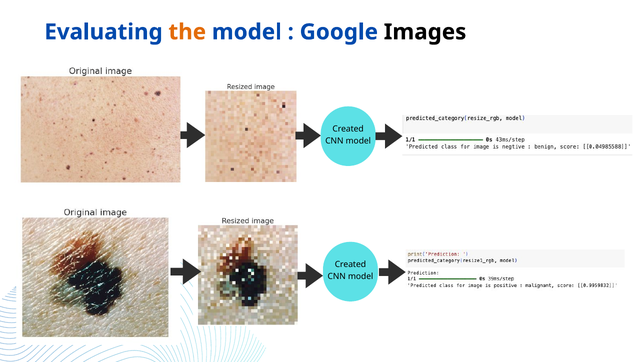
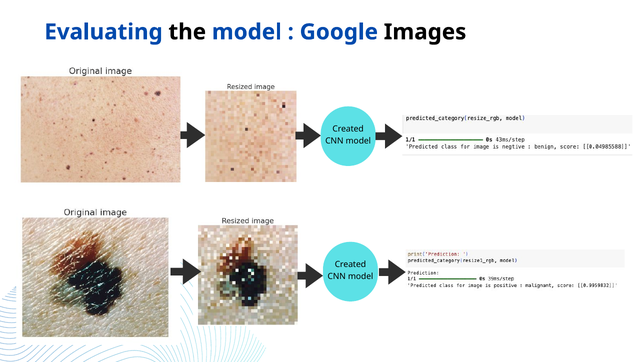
the colour: orange -> black
